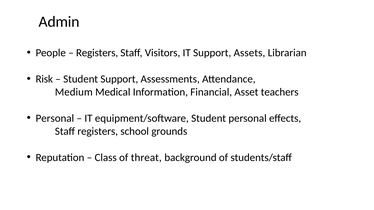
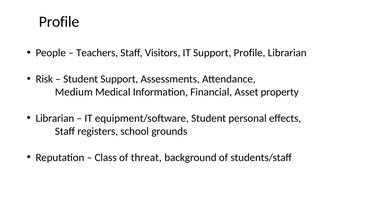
Admin at (59, 22): Admin -> Profile
Registers at (97, 53): Registers -> Teachers
Support Assets: Assets -> Profile
teachers: teachers -> property
Personal at (55, 118): Personal -> Librarian
